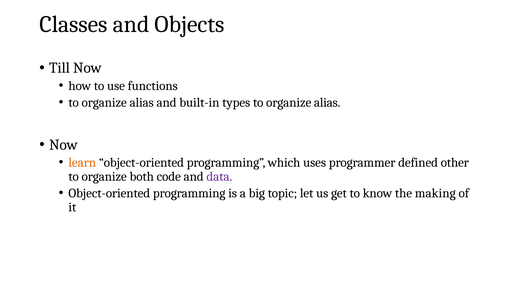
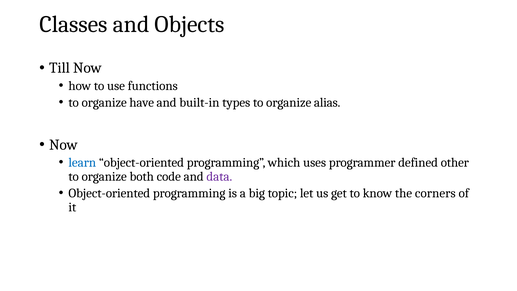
alias at (142, 102): alias -> have
learn colour: orange -> blue
making: making -> corners
